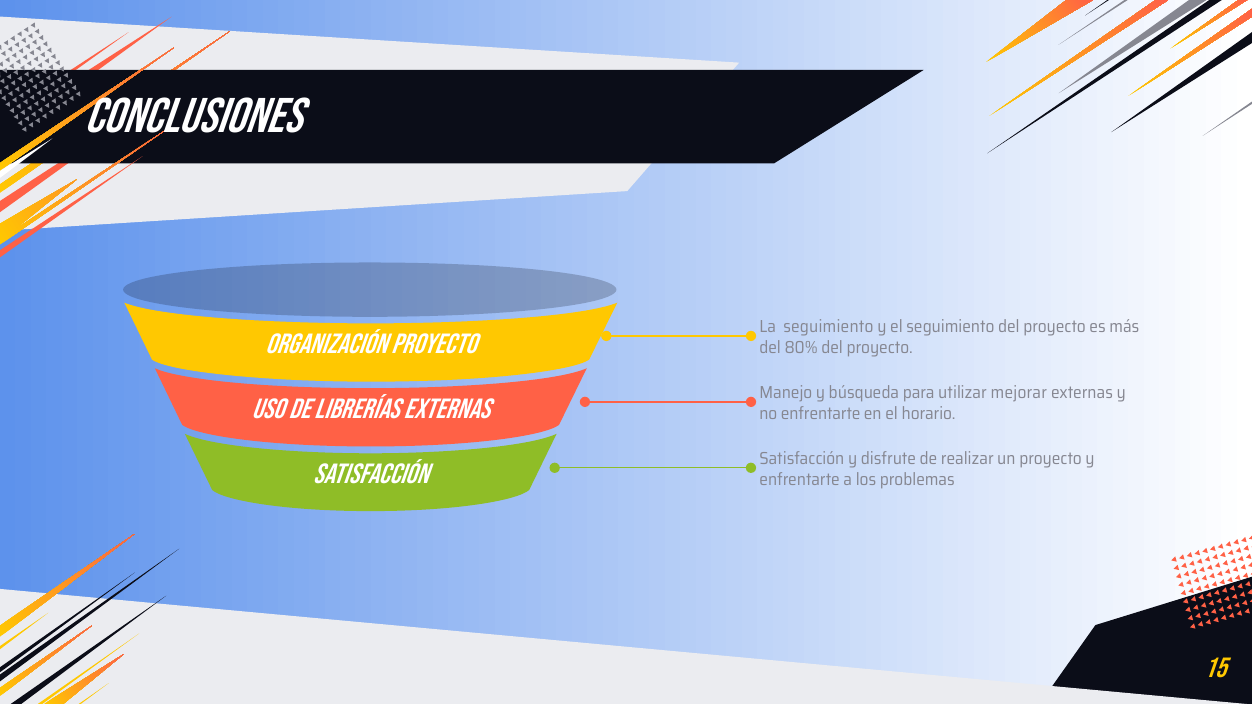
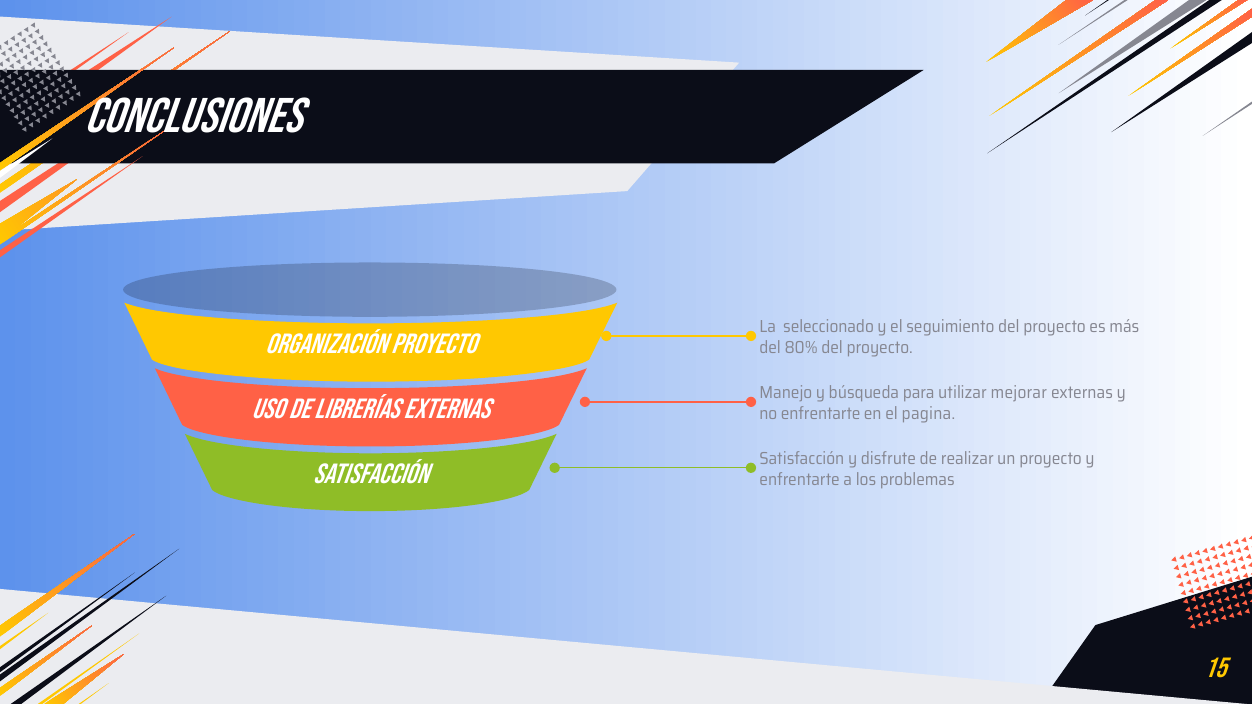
La seguimiento: seguimiento -> seleccionado
horario: horario -> pagina
